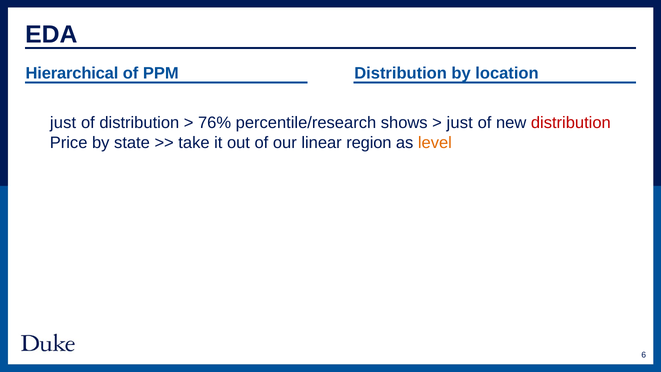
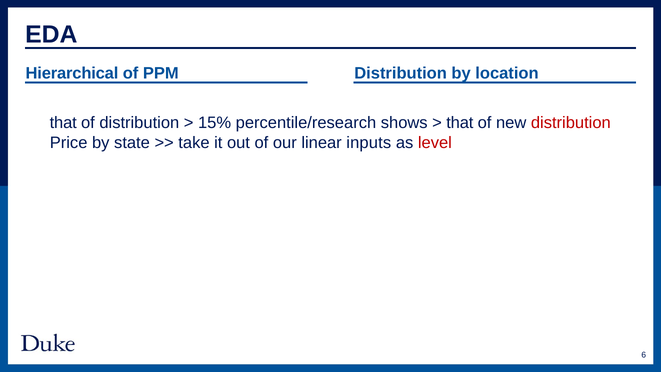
just at (63, 123): just -> that
76%: 76% -> 15%
just at (460, 123): just -> that
region: region -> inputs
level colour: orange -> red
